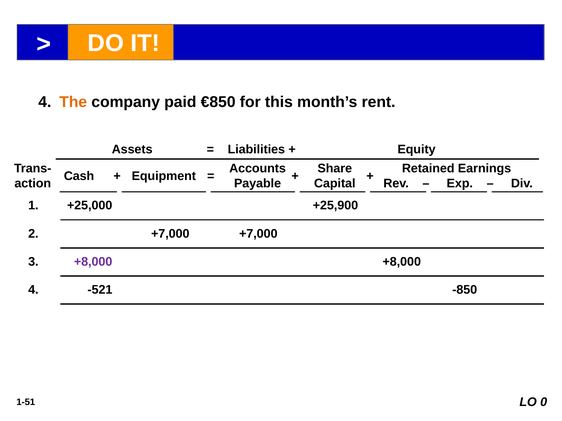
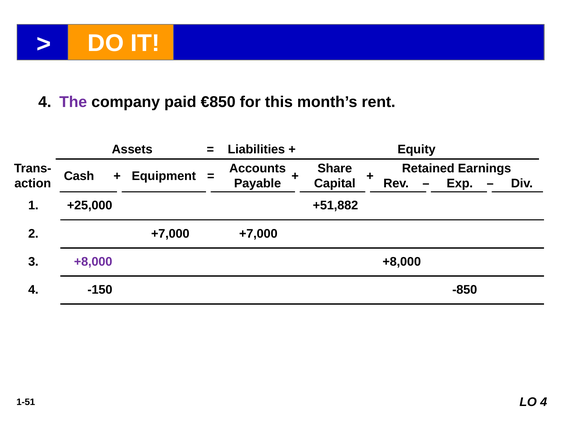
The colour: orange -> purple
+25,900: +25,900 -> +51,882
-521: -521 -> -150
LO 0: 0 -> 4
